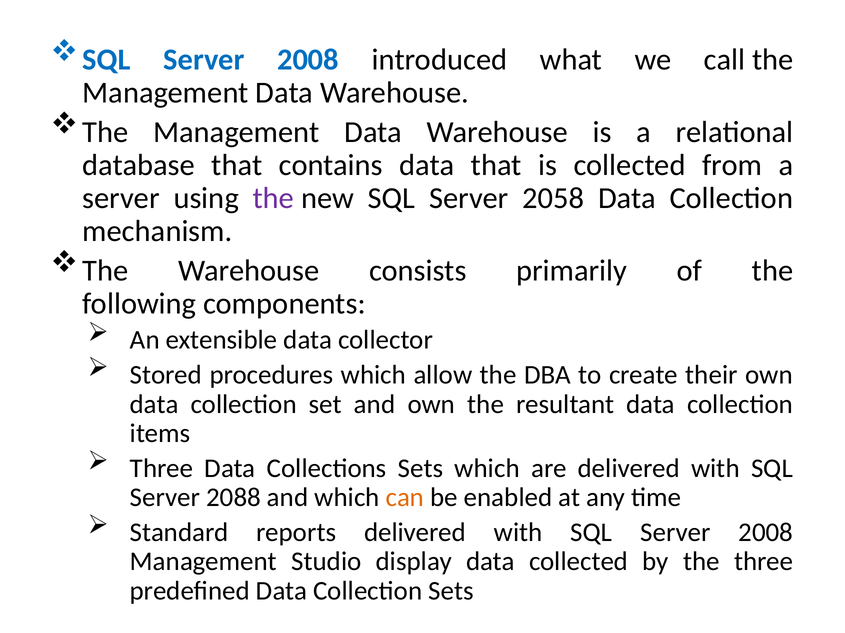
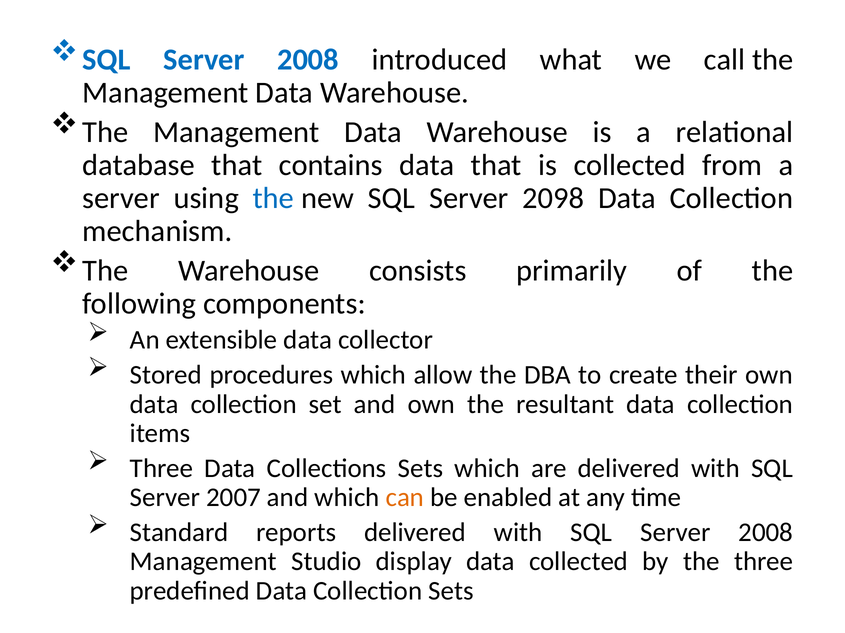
the at (273, 198) colour: purple -> blue
2058: 2058 -> 2098
2088: 2088 -> 2007
